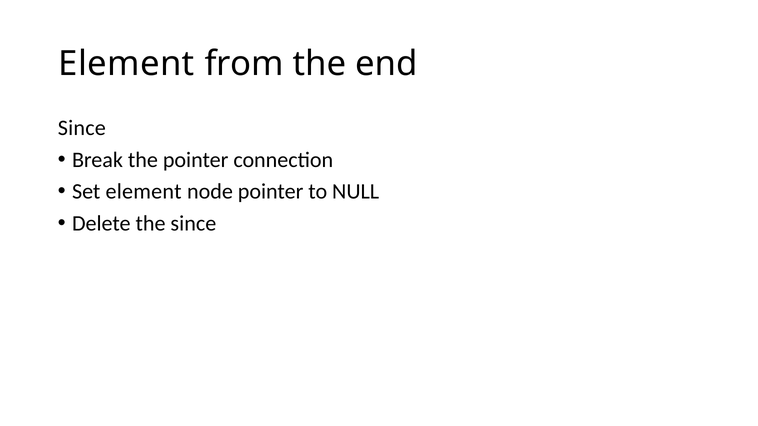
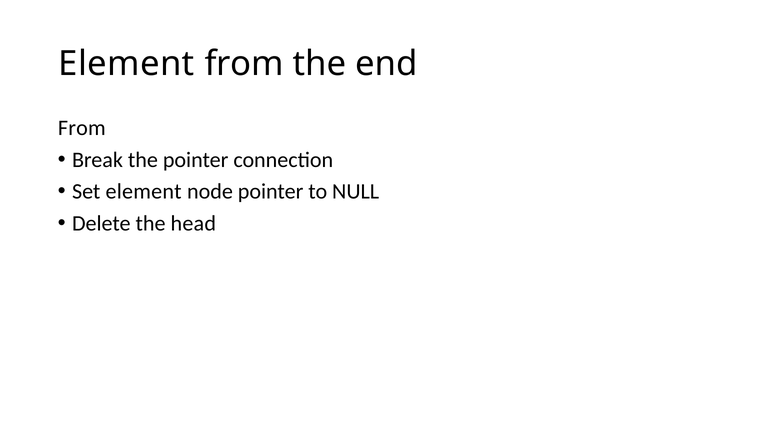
Since at (82, 128): Since -> From
the since: since -> head
